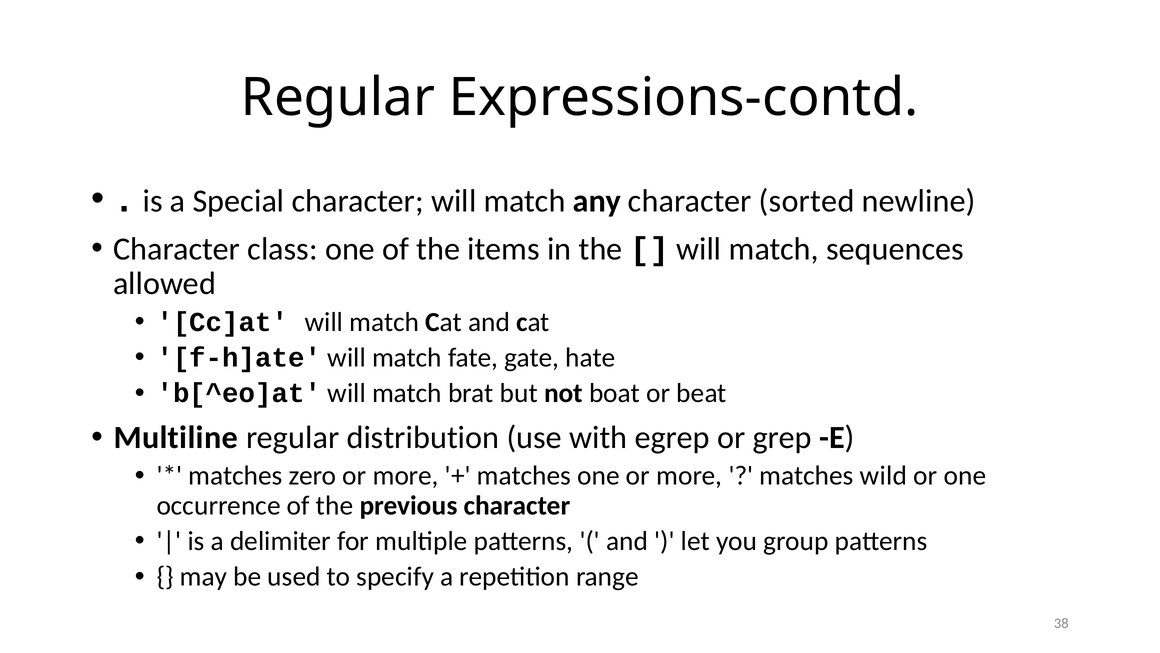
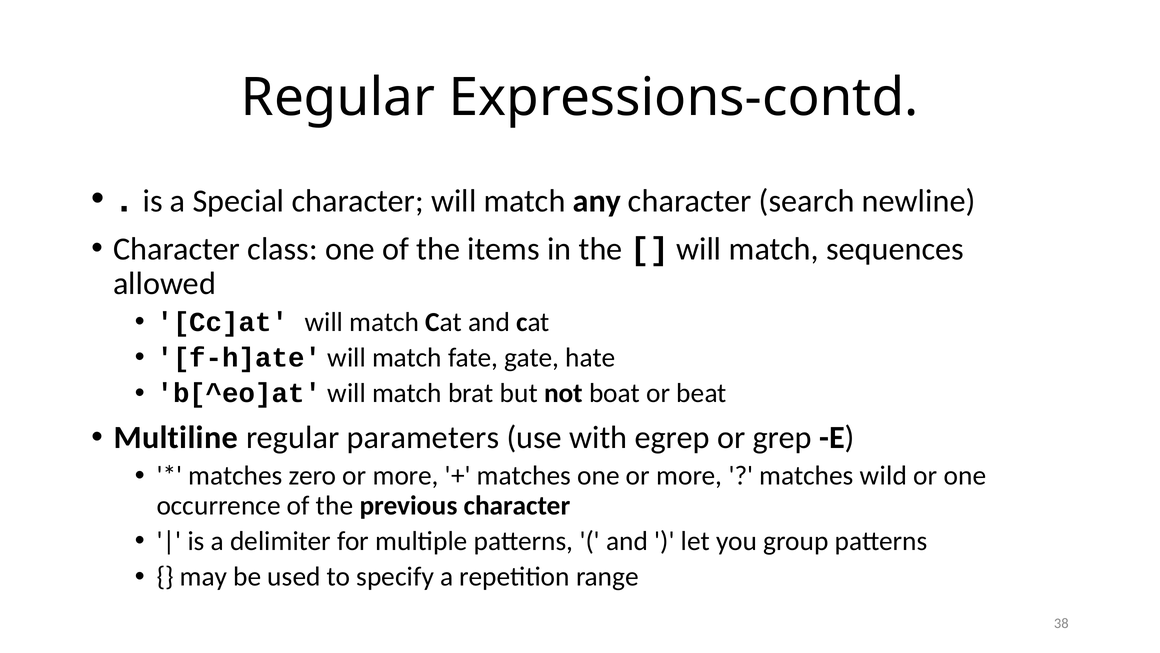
sorted: sorted -> search
distribution: distribution -> parameters
